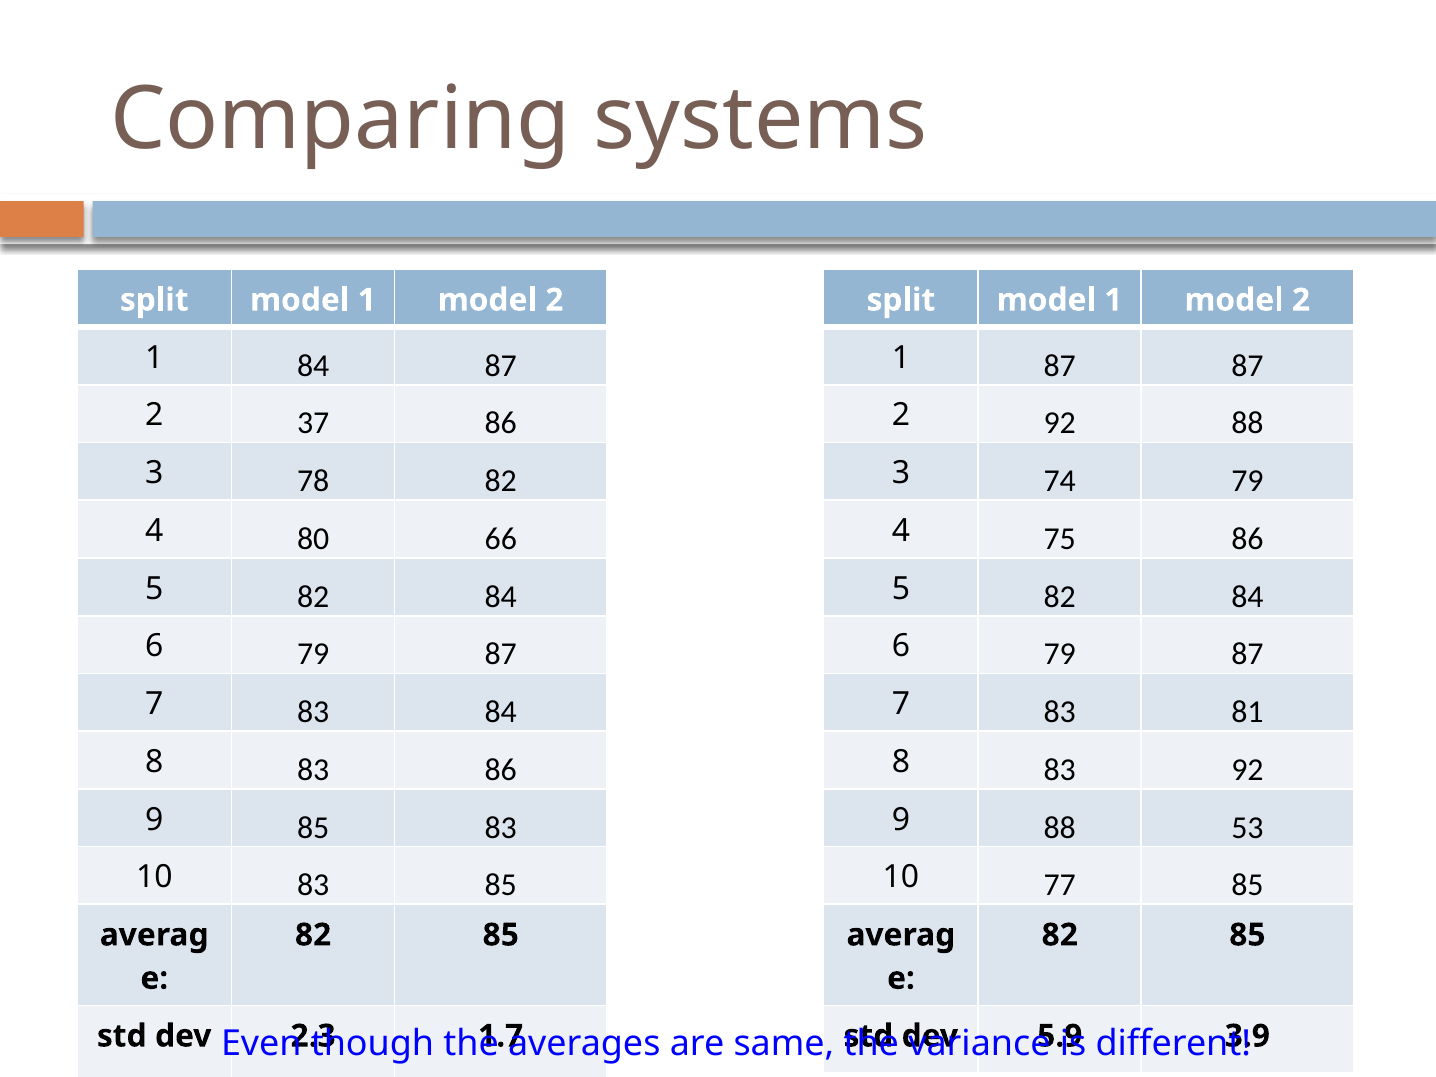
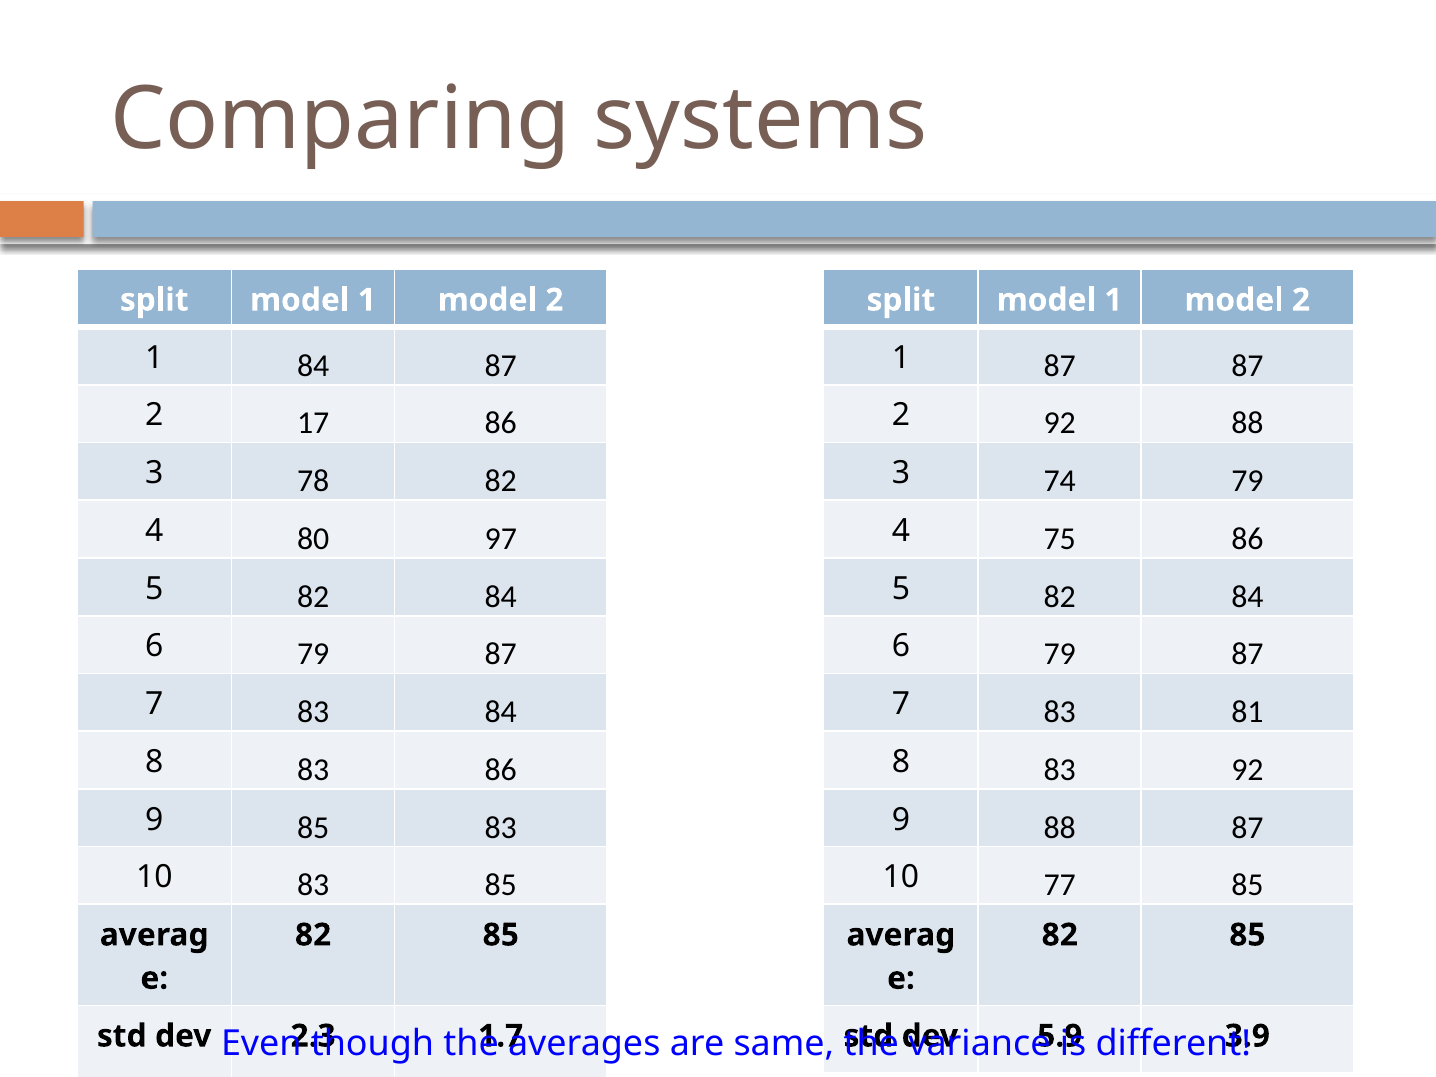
37: 37 -> 17
66: 66 -> 97
88 53: 53 -> 87
